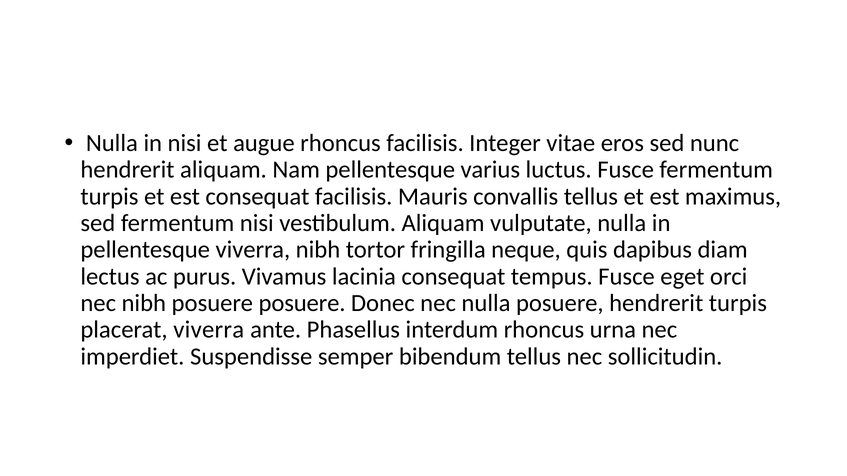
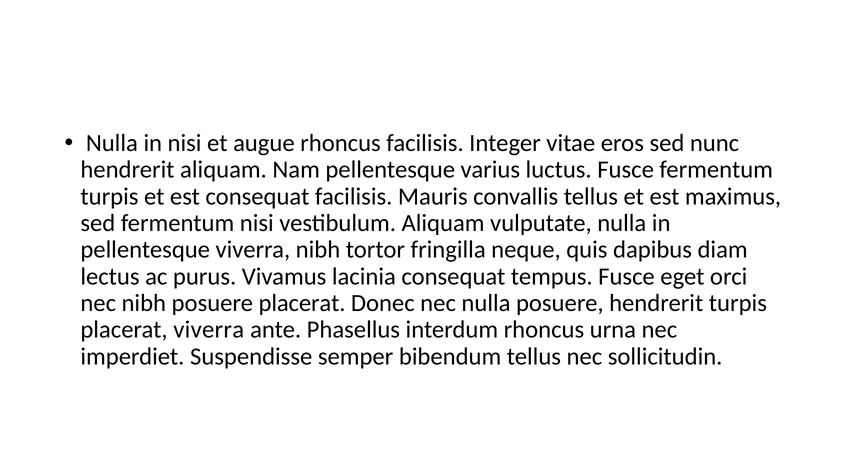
posuere posuere: posuere -> placerat
